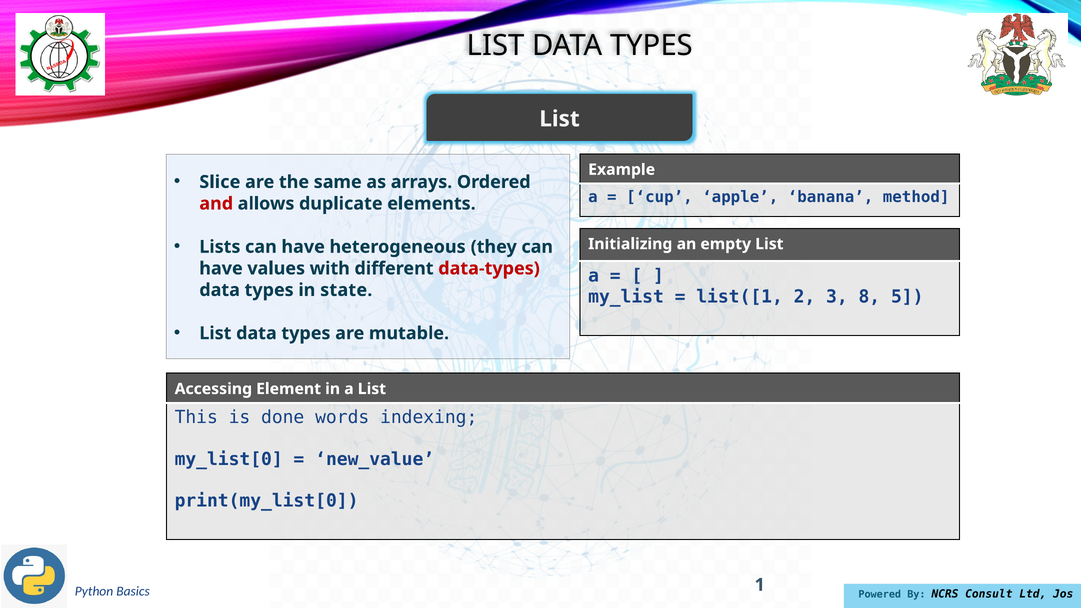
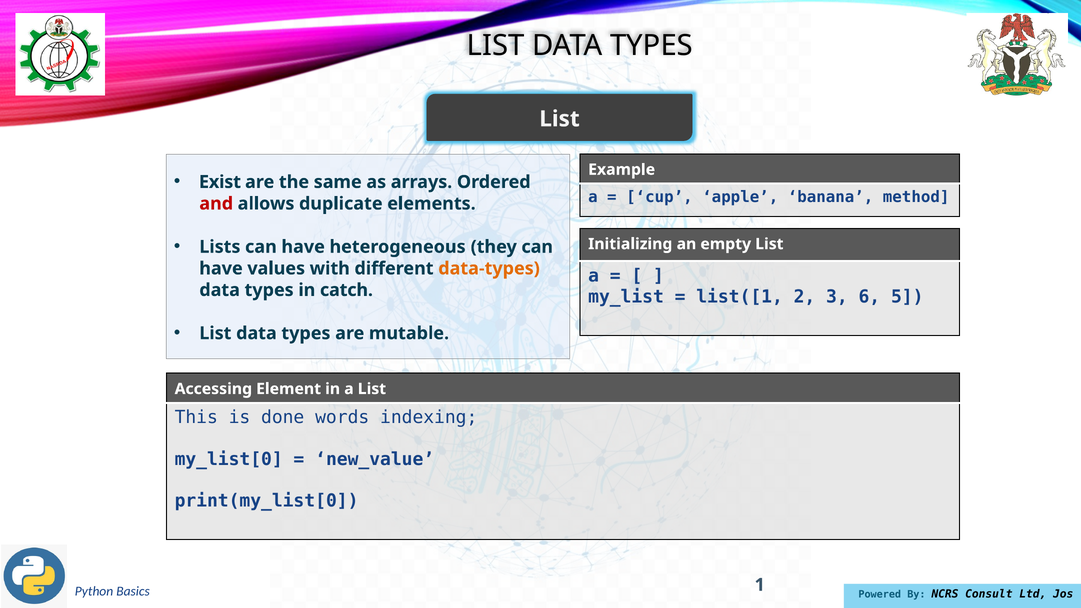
Slice: Slice -> Exist
data-types colour: red -> orange
state: state -> catch
8: 8 -> 6
